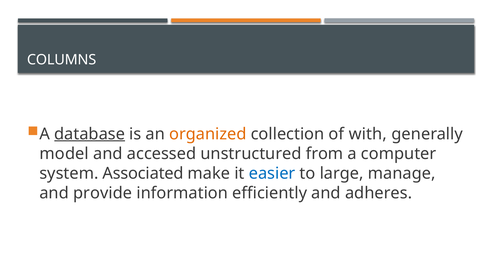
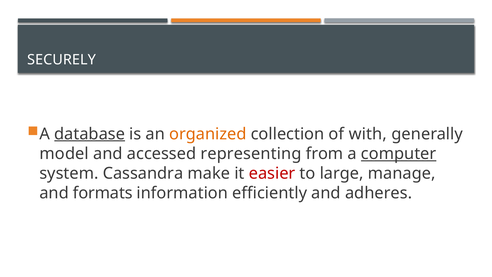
COLUMNS: COLUMNS -> SECURELY
unstructured: unstructured -> representing
computer underline: none -> present
Associated: Associated -> Cassandra
easier colour: blue -> red
provide: provide -> formats
